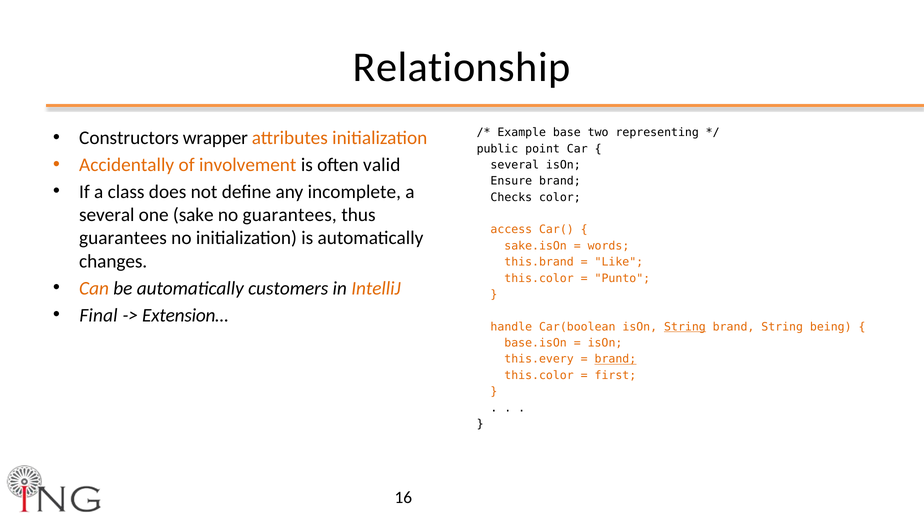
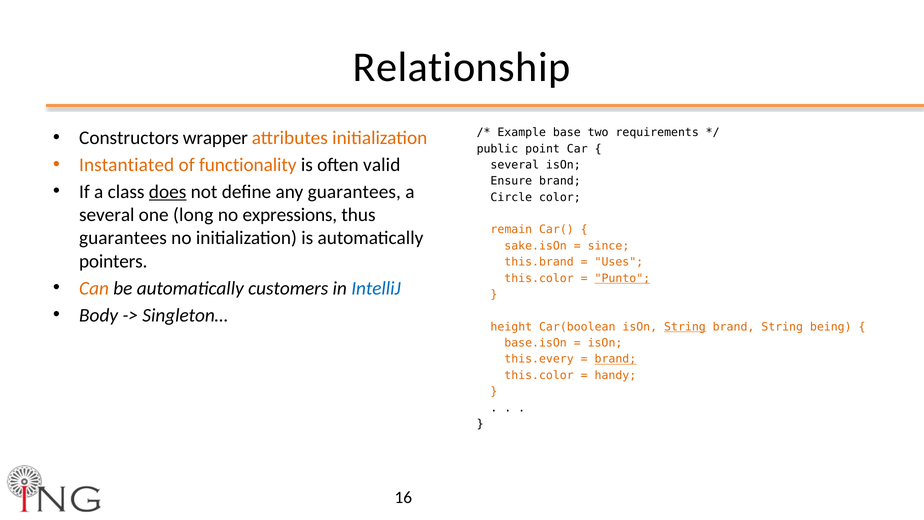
representing: representing -> requirements
Accidentally: Accidentally -> Instantiated
involvement: involvement -> functionality
does underline: none -> present
any incomplete: incomplete -> guarantees
Checks: Checks -> Circle
sake: sake -> long
no guarantees: guarantees -> expressions
access: access -> remain
words: words -> since
changes: changes -> pointers
Like: Like -> Uses
Punto underline: none -> present
IntelliJ colour: orange -> blue
Final: Final -> Body
Extension…: Extension… -> Singleton…
handle: handle -> height
first: first -> handy
